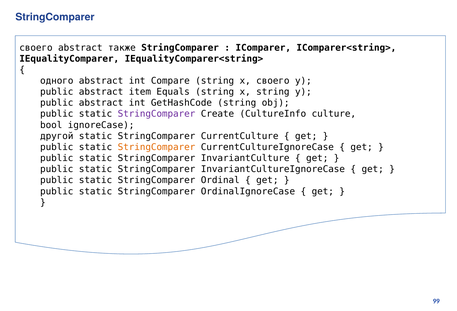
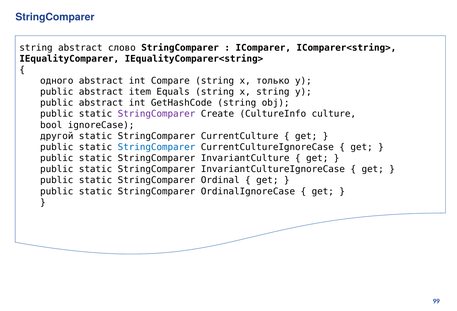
своего at (36, 48): своего -> string
также: также -> слово
x своего: своего -> только
StringComparer at (157, 147) colour: orange -> blue
